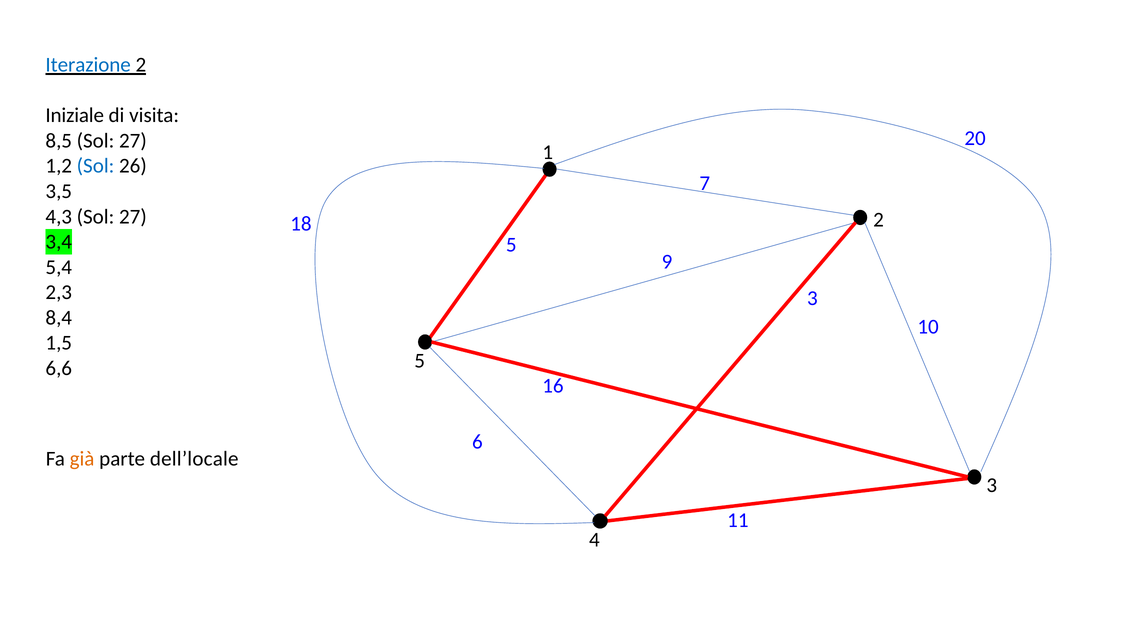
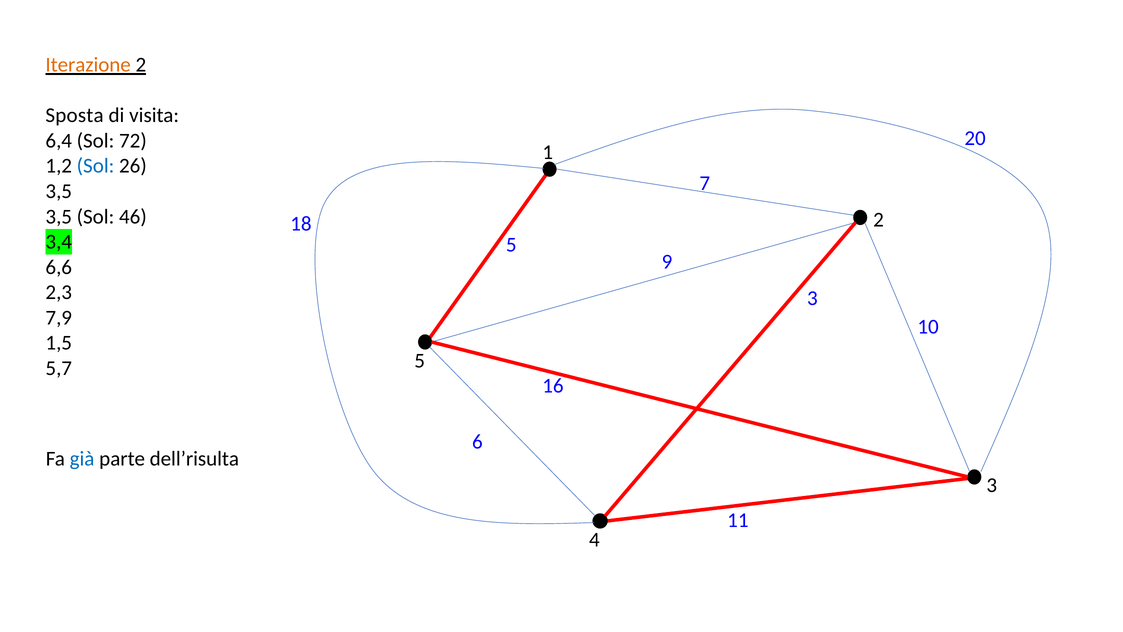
Iterazione colour: blue -> orange
Iniziale: Iniziale -> Sposta
8,5: 8,5 -> 6,4
27 at (133, 141): 27 -> 72
4,3 at (59, 216): 4,3 -> 3,5
27 at (133, 216): 27 -> 46
5,4: 5,4 -> 6,6
8,4: 8,4 -> 7,9
6,6: 6,6 -> 5,7
già colour: orange -> blue
dell’locale: dell’locale -> dell’risulta
